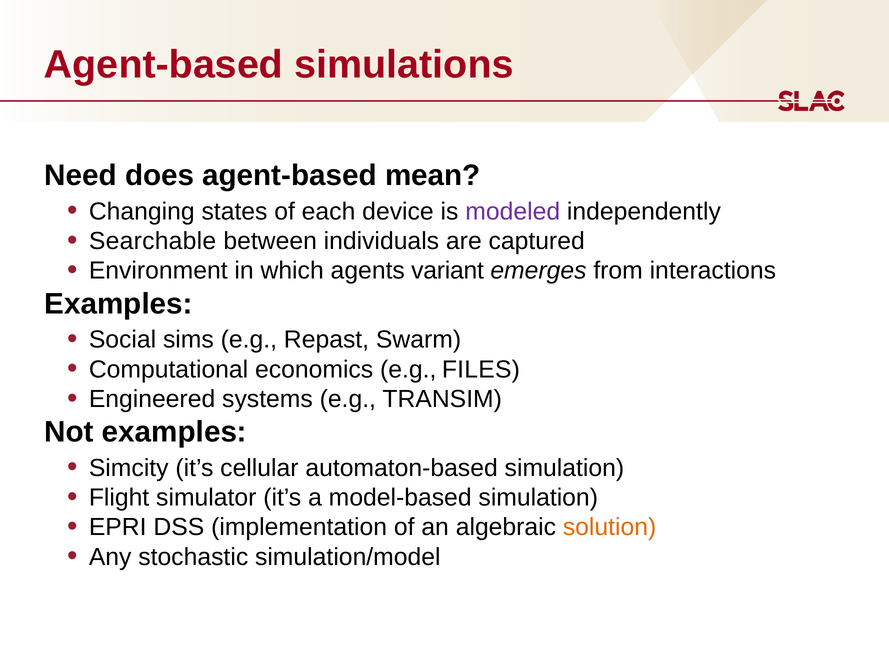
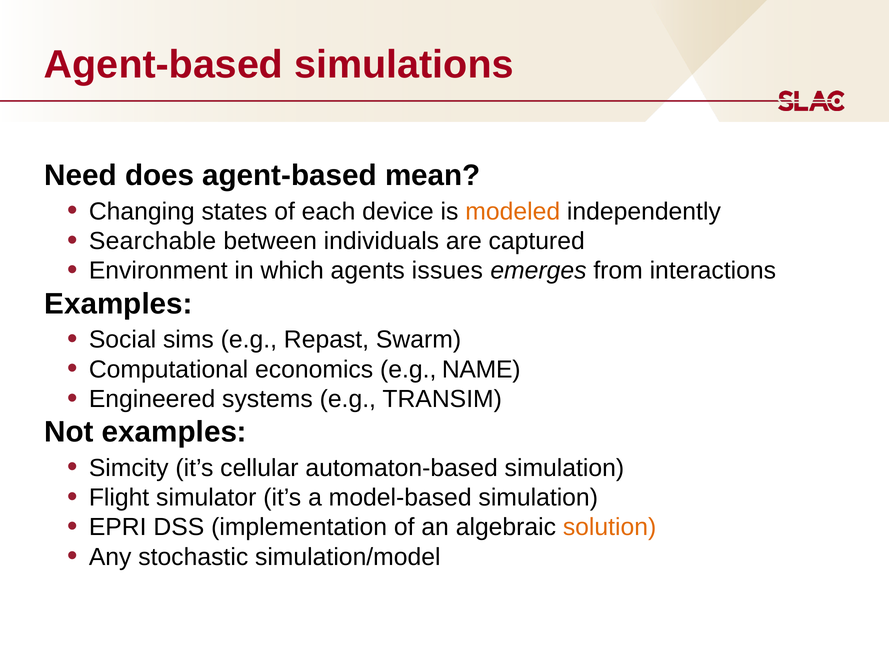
modeled colour: purple -> orange
variant: variant -> issues
FILES: FILES -> NAME
